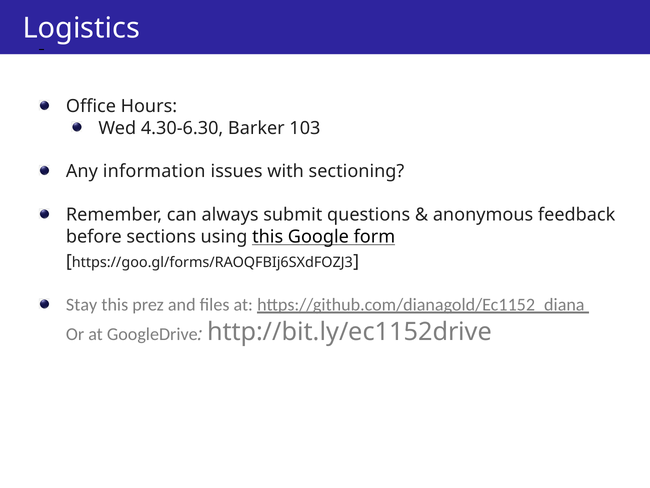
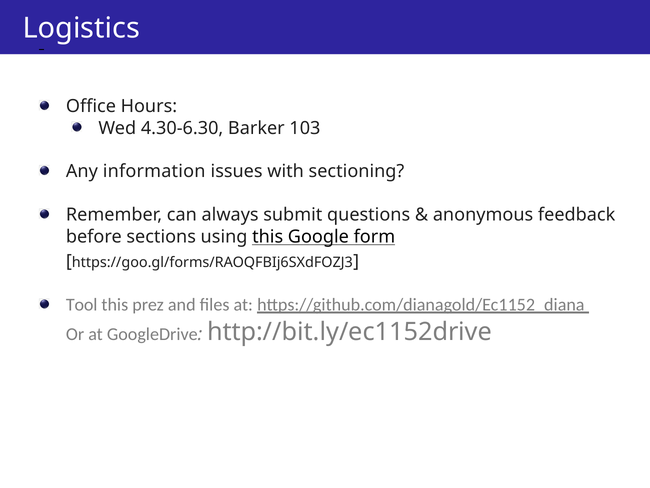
Stay: Stay -> Tool
